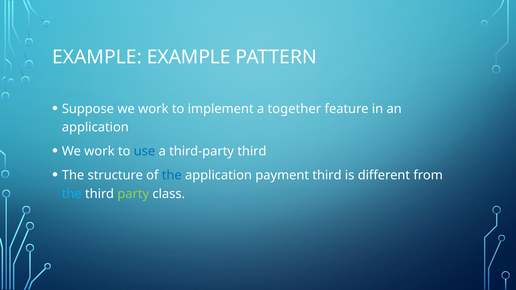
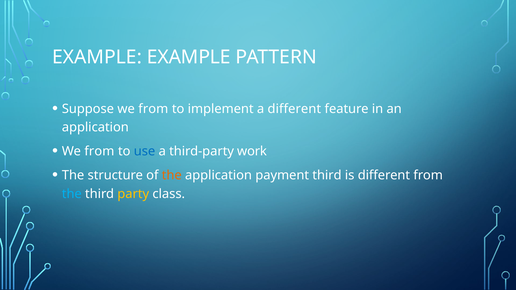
Suppose we work: work -> from
a together: together -> different
work at (99, 151): work -> from
third-party third: third -> work
the at (172, 175) colour: blue -> orange
party colour: light green -> yellow
